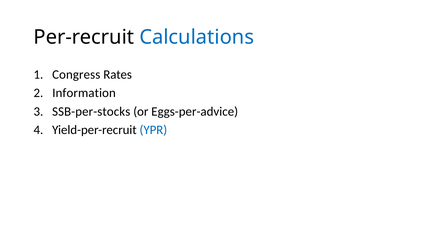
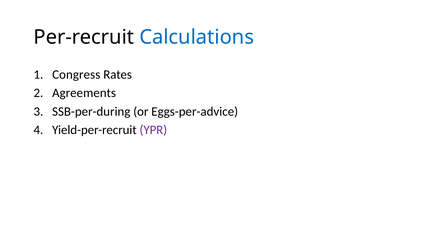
Information: Information -> Agreements
SSB-per-stocks: SSB-per-stocks -> SSB-per-during
YPR colour: blue -> purple
